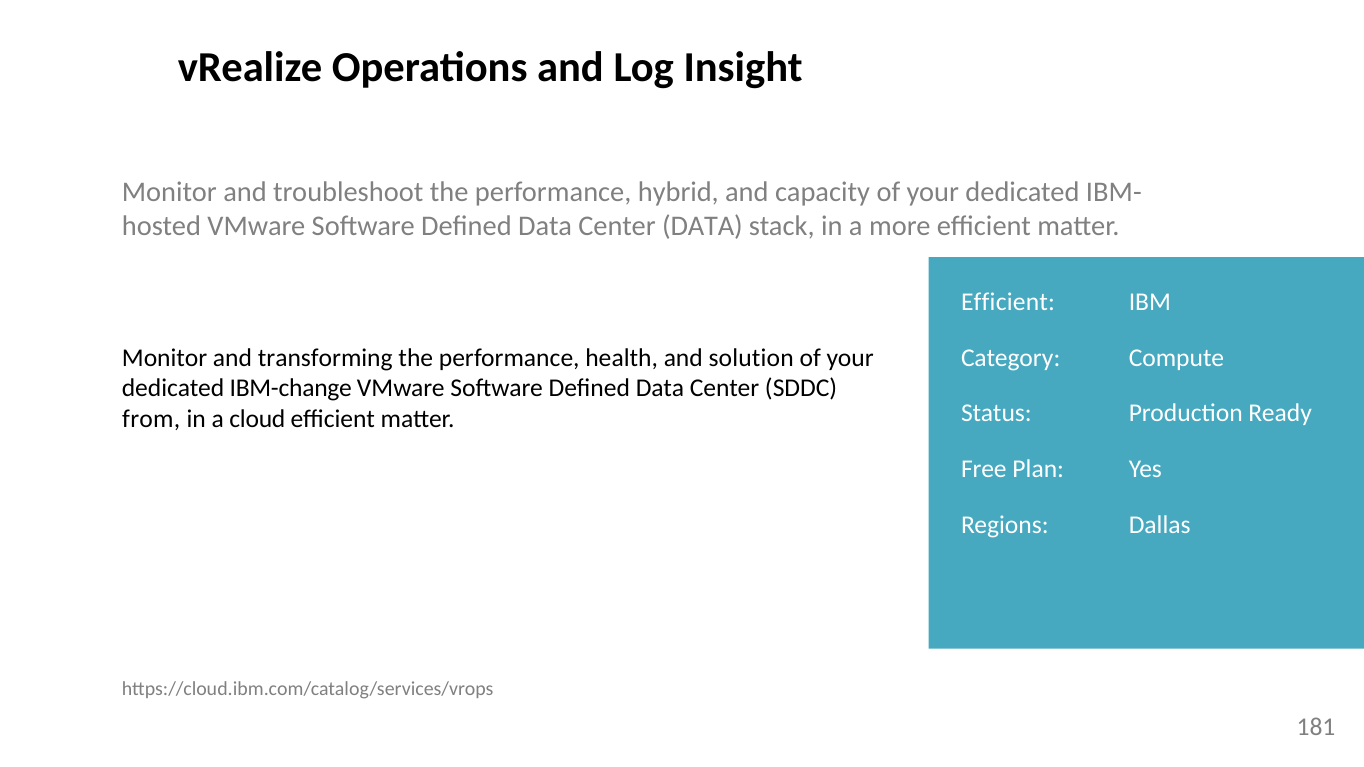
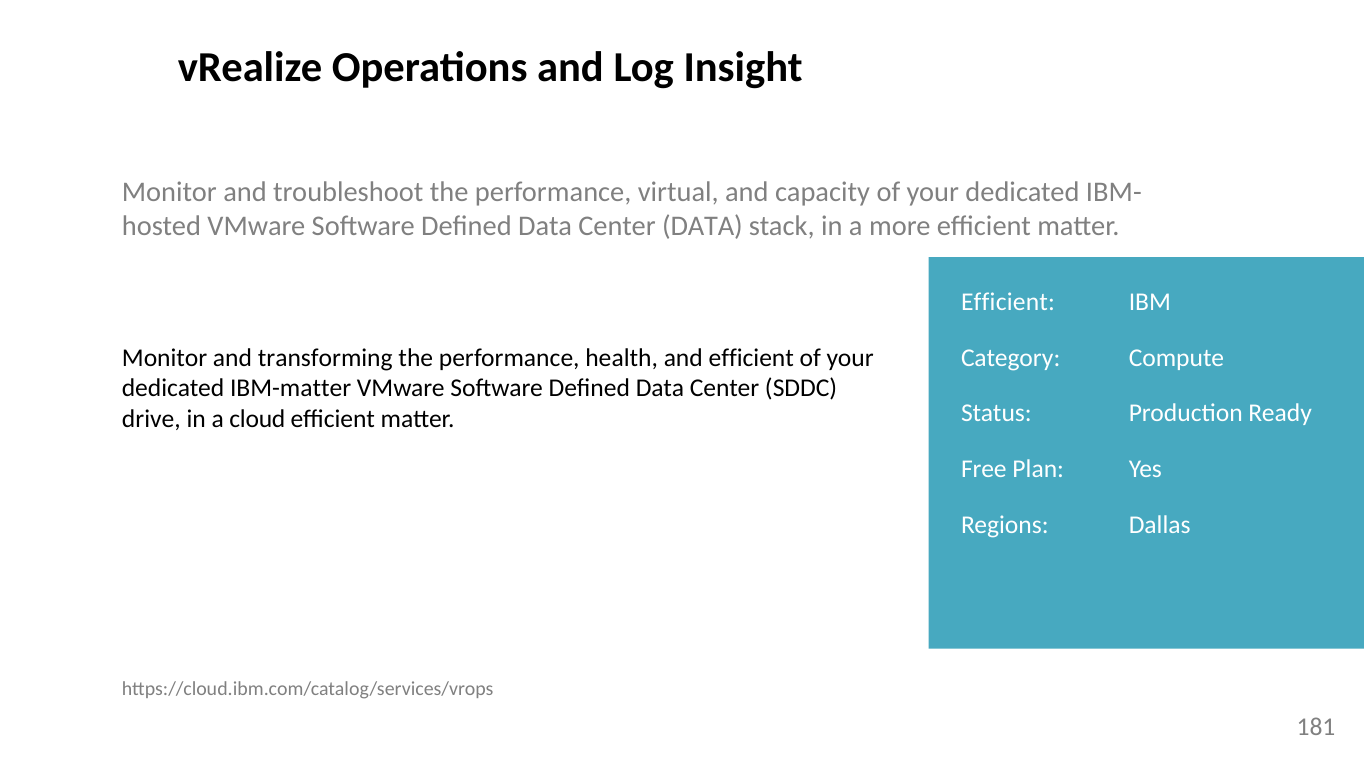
hybrid: hybrid -> virtual
and solution: solution -> efficient
IBM-change: IBM-change -> IBM-matter
from: from -> drive
